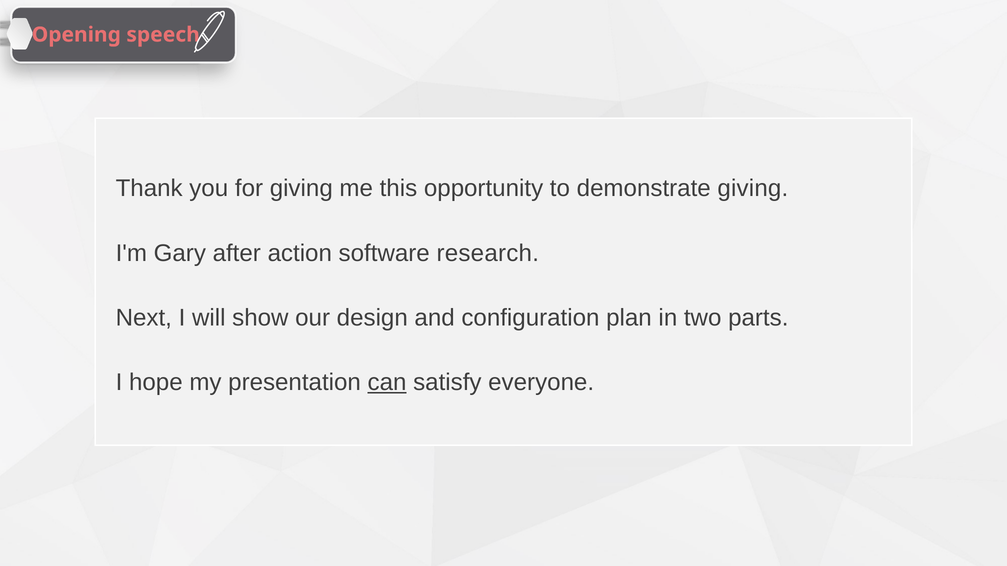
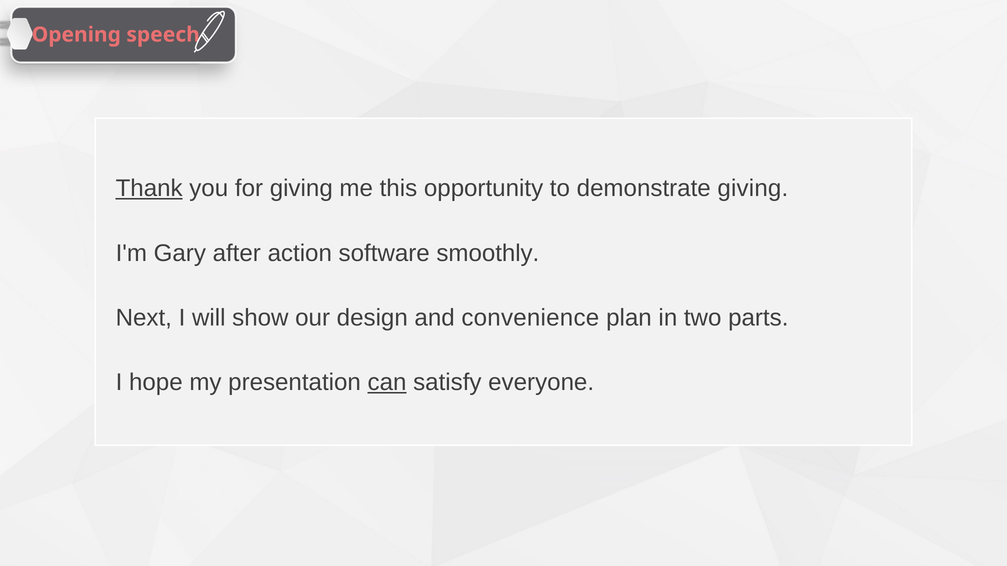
Thank underline: none -> present
research: research -> smoothly
configuration: configuration -> convenience
